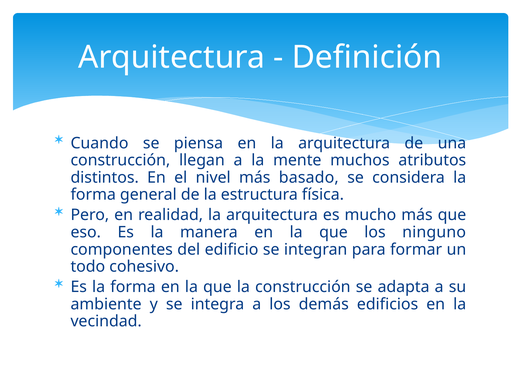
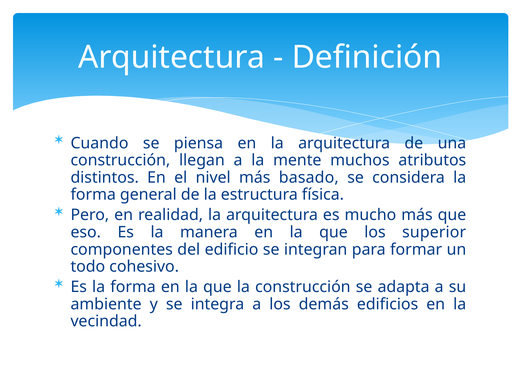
ninguno: ninguno -> superior
